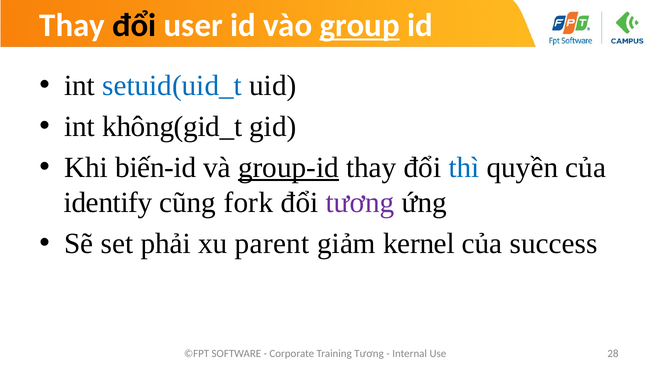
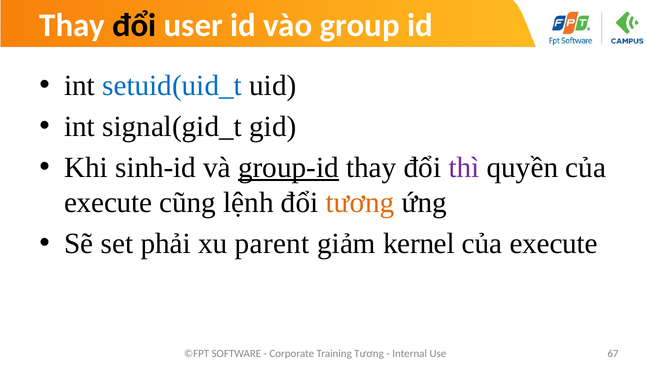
group underline: present -> none
không(gid_t: không(gid_t -> signal(gid_t
biến-id: biến-id -> sinh-id
thì colour: blue -> purple
identify at (108, 203): identify -> execute
fork: fork -> lệnh
tương at (360, 203) colour: purple -> orange
success at (554, 244): success -> execute
28: 28 -> 67
